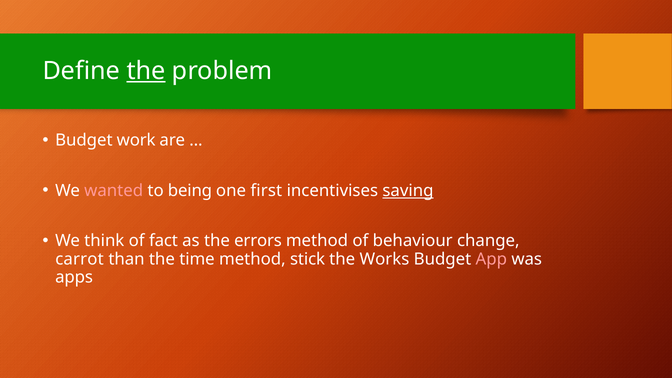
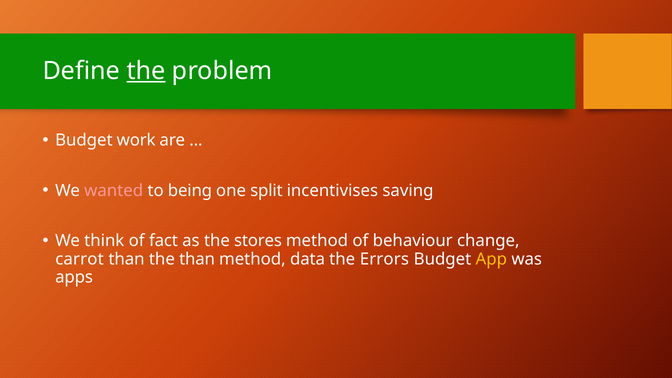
first: first -> split
saving underline: present -> none
errors: errors -> stores
the time: time -> than
stick: stick -> data
Works: Works -> Errors
App colour: pink -> yellow
